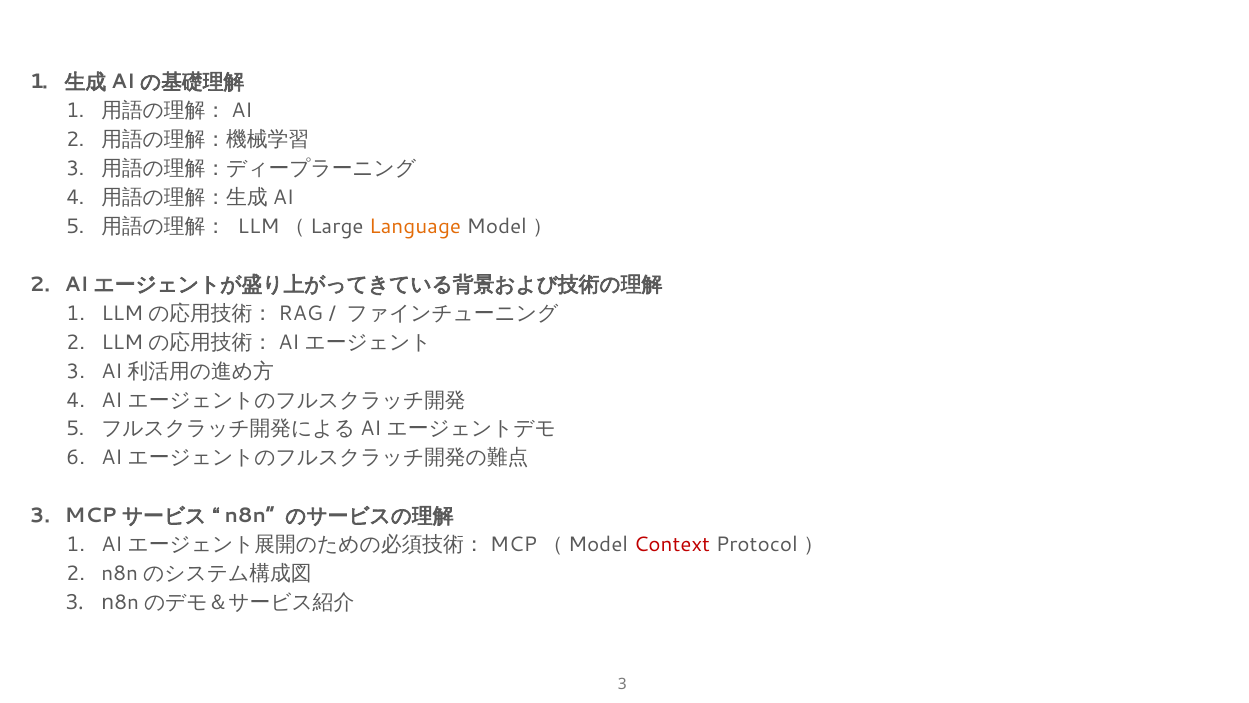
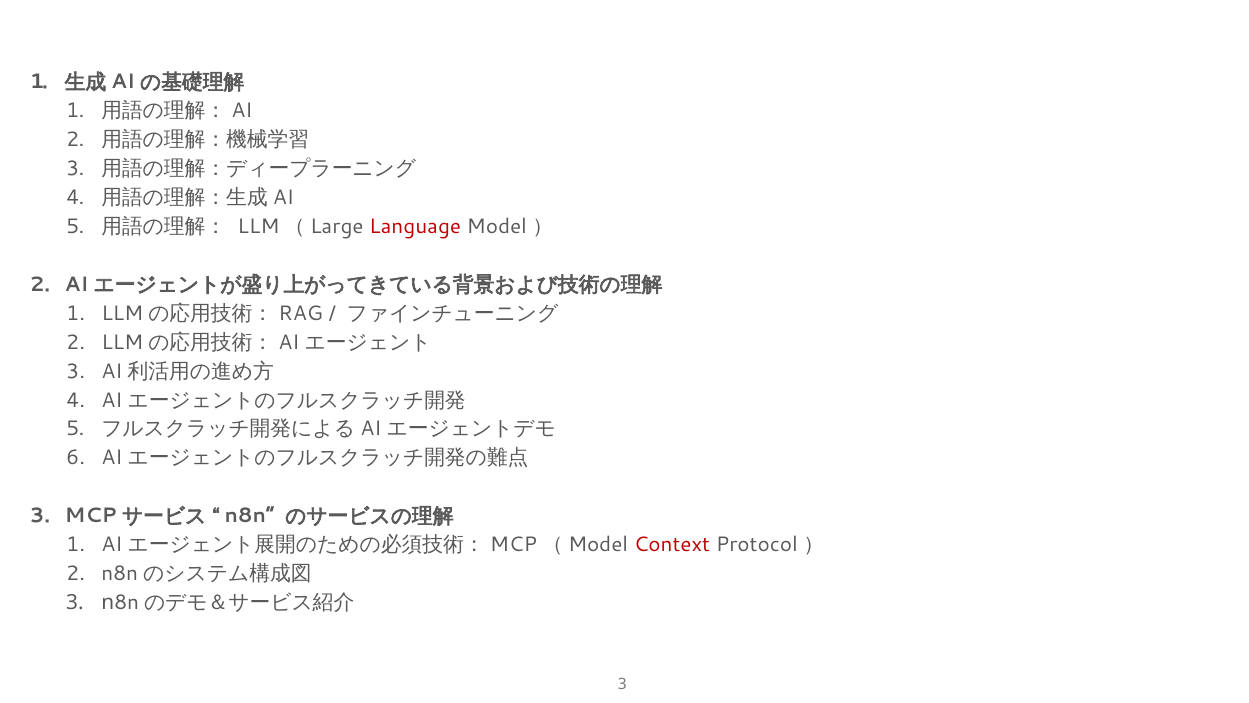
Language colour: orange -> red
